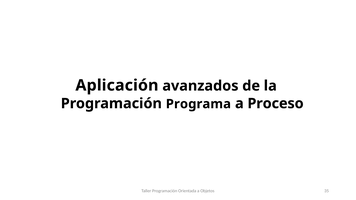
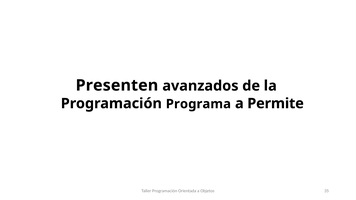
Aplicación: Aplicación -> Presenten
Proceso: Proceso -> Permite
